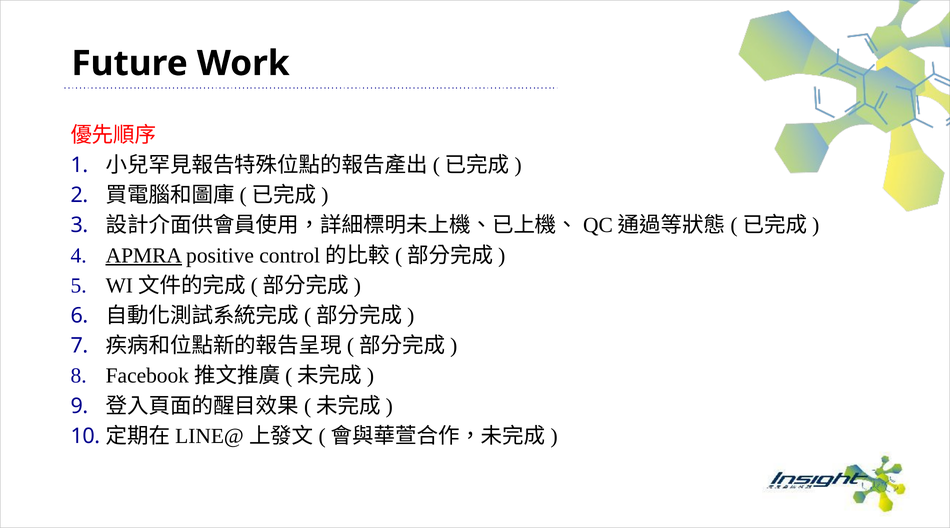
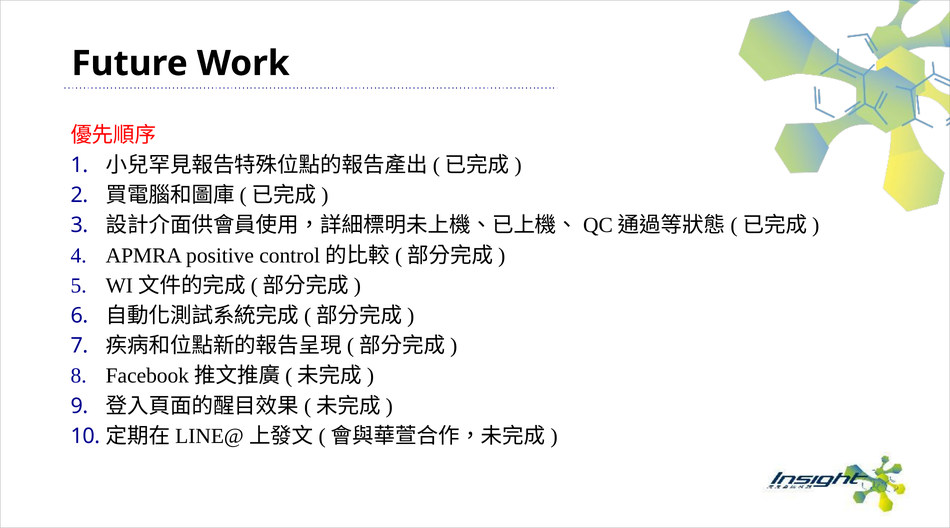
APMRA underline: present -> none
